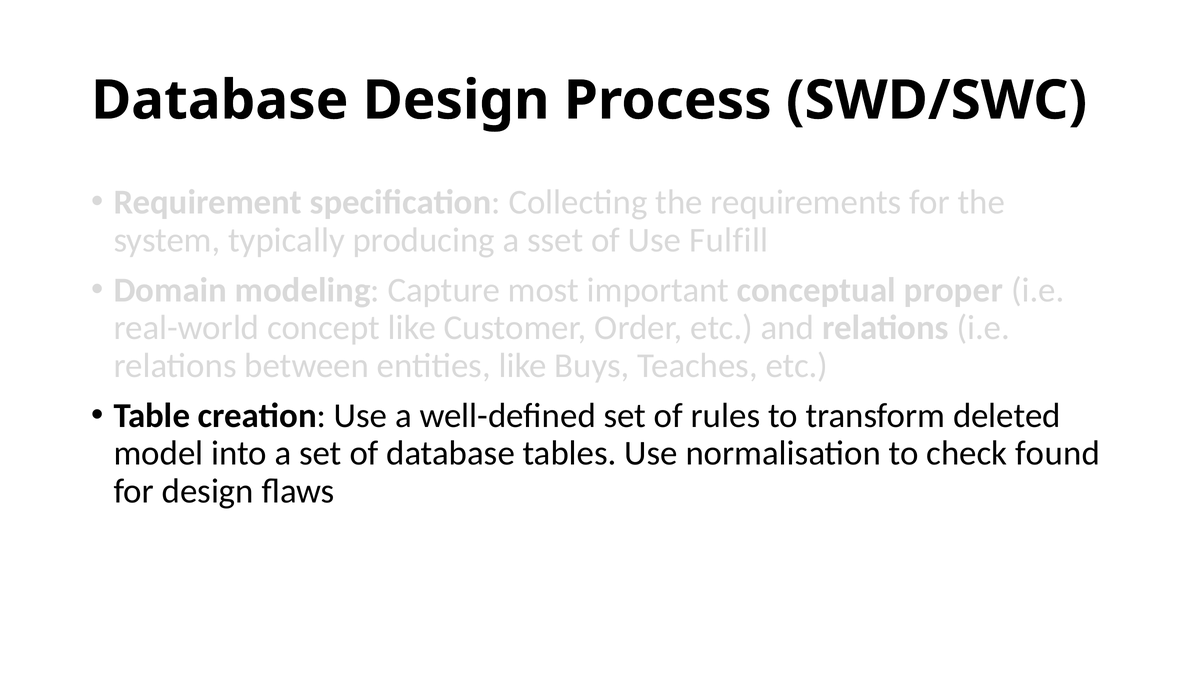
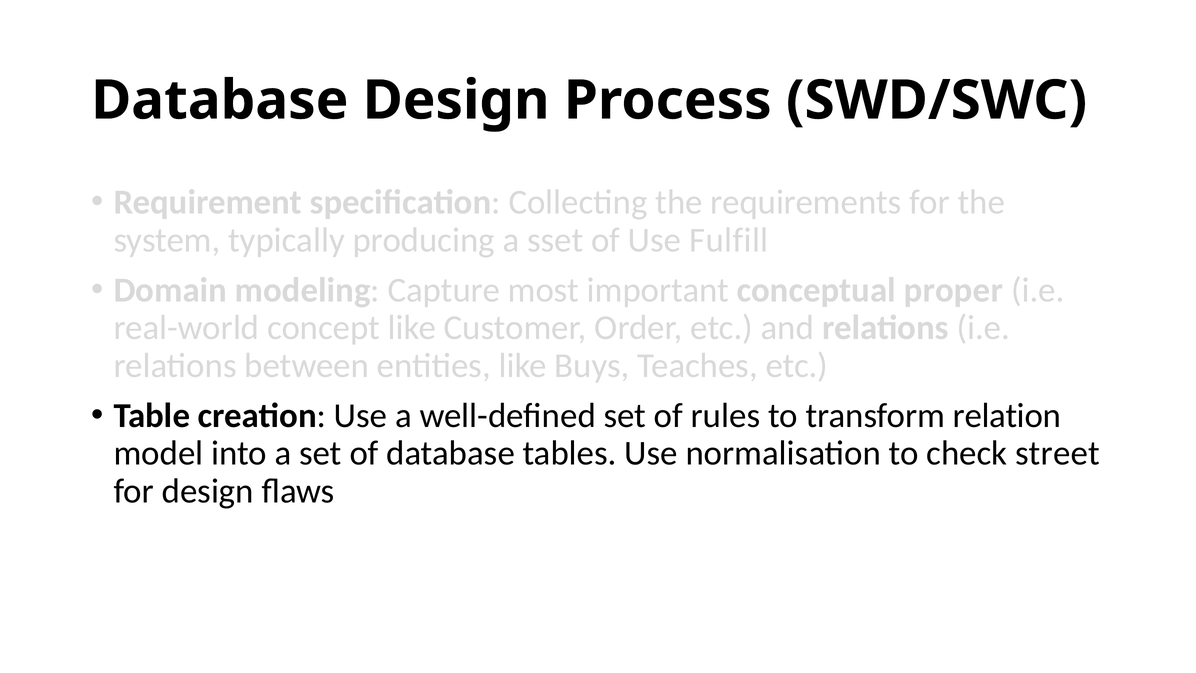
deleted: deleted -> relation
found: found -> street
